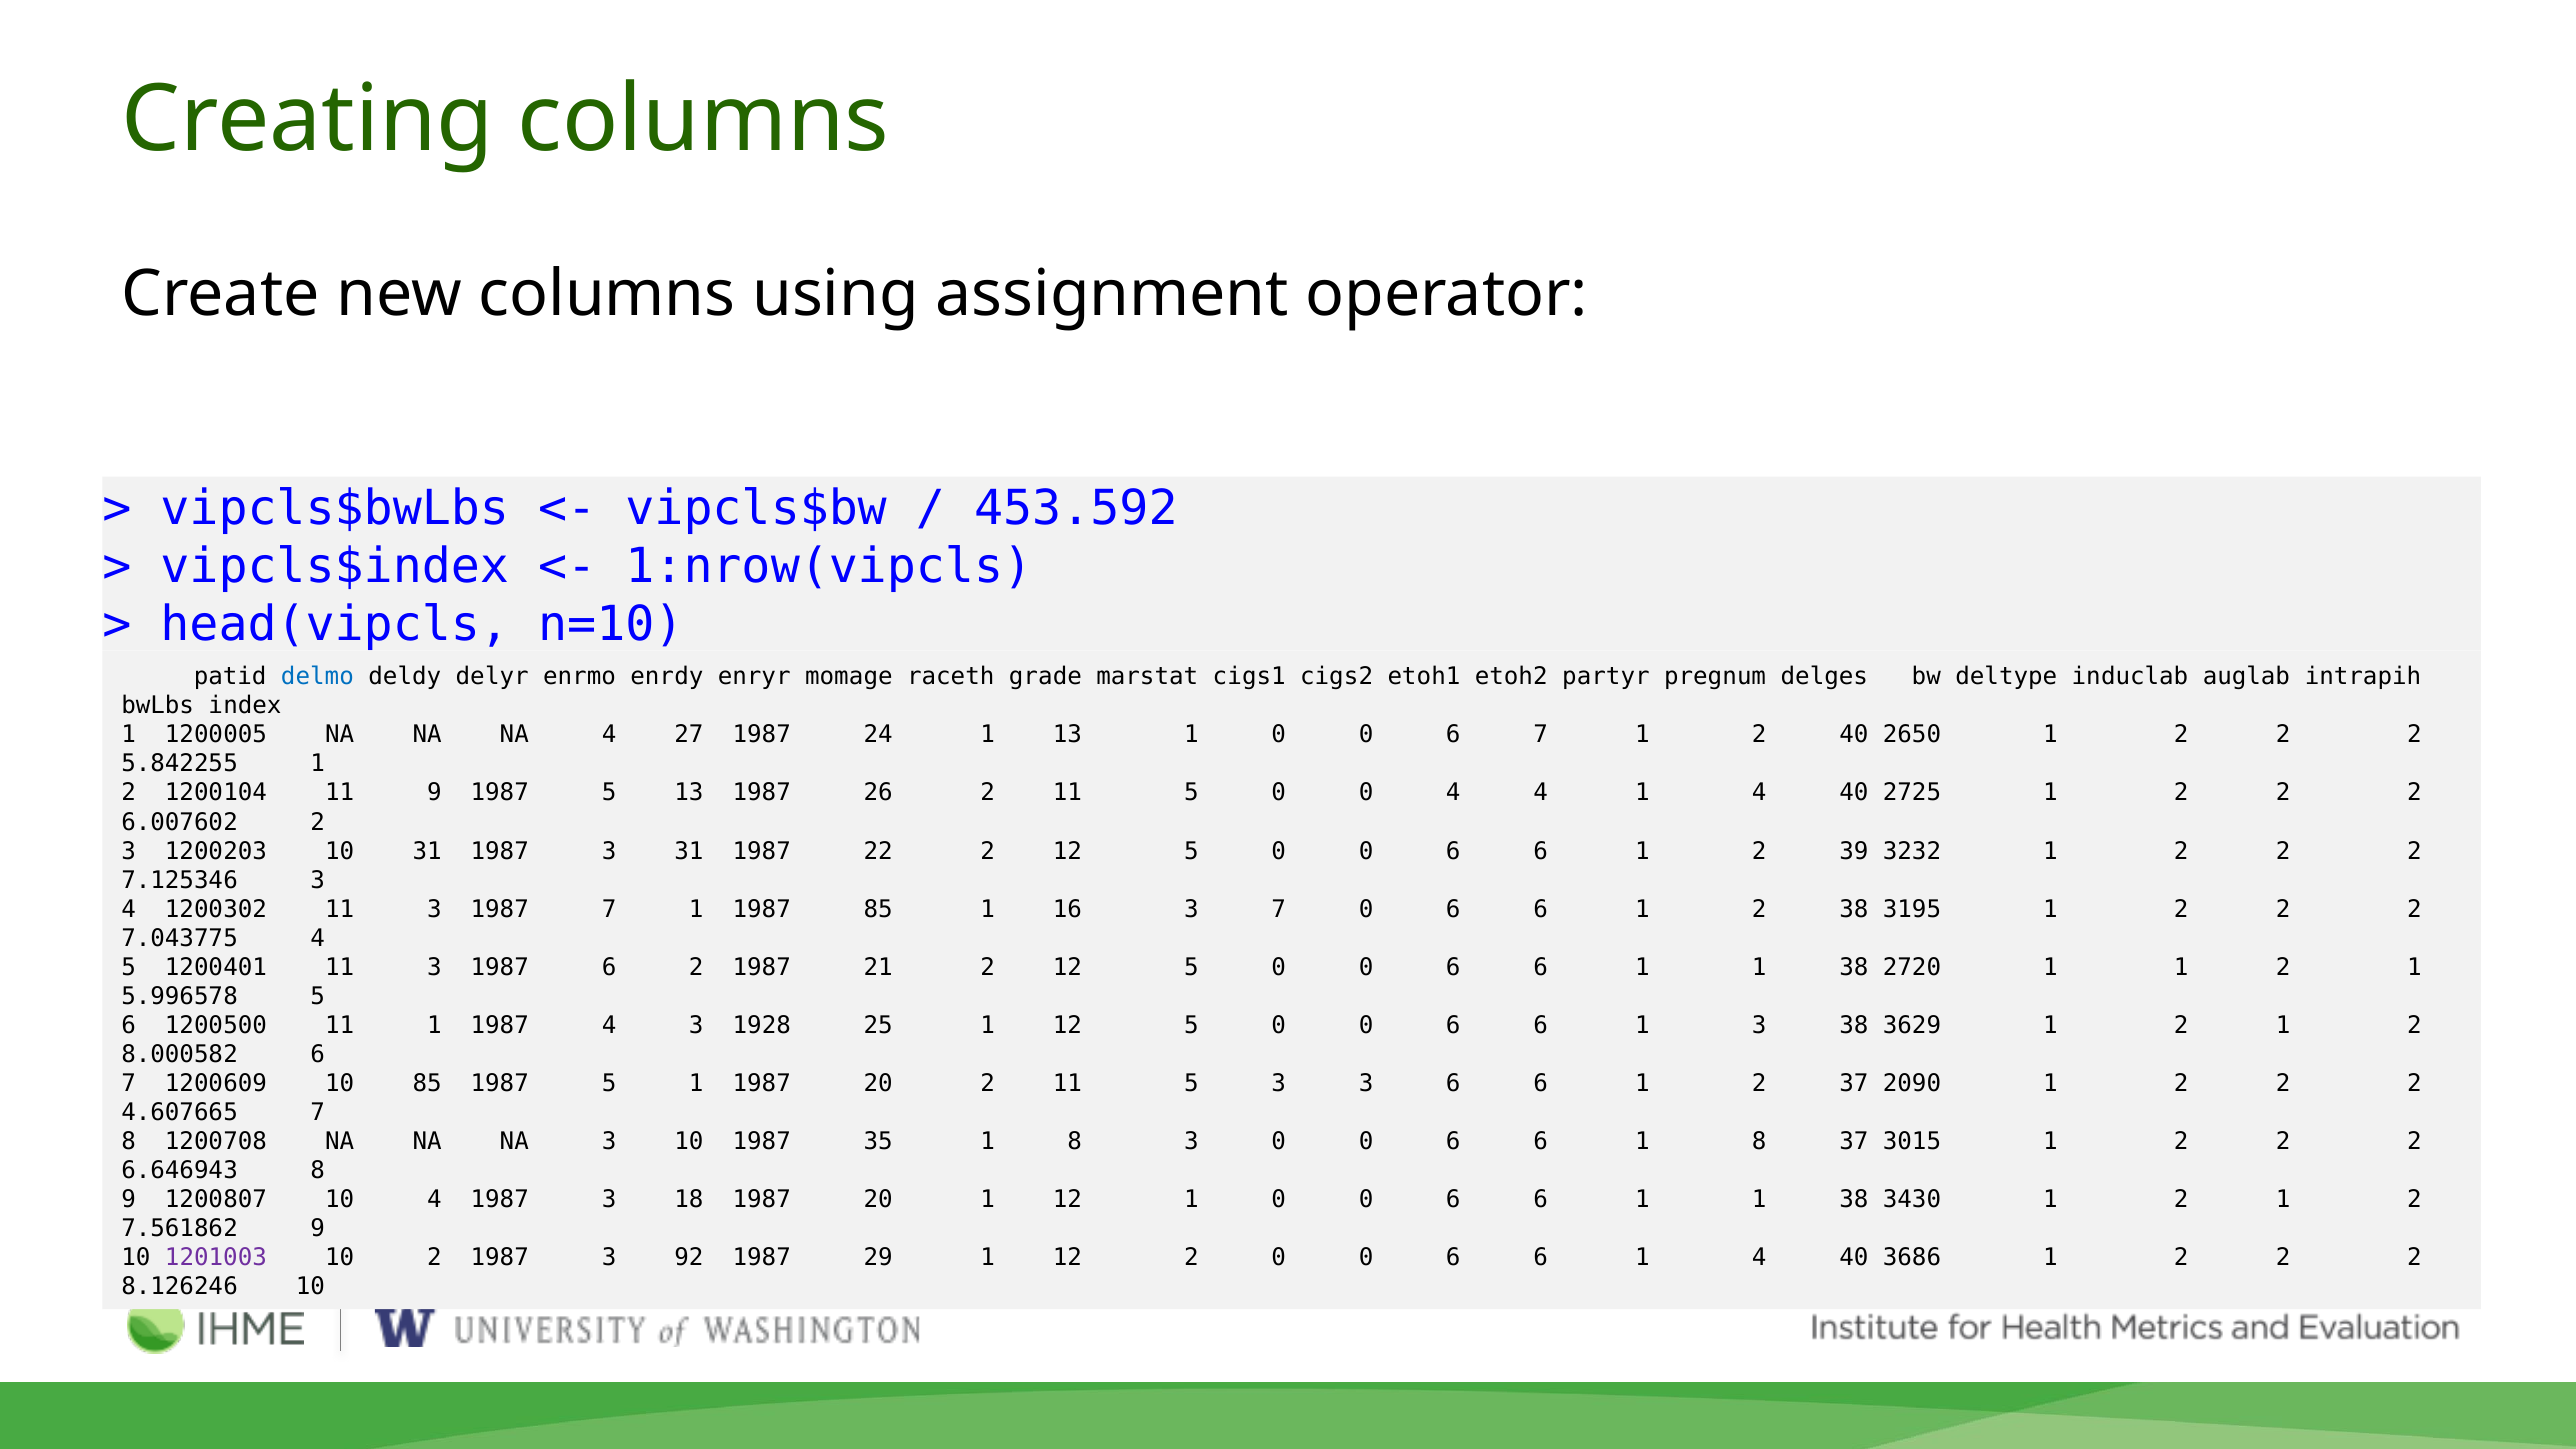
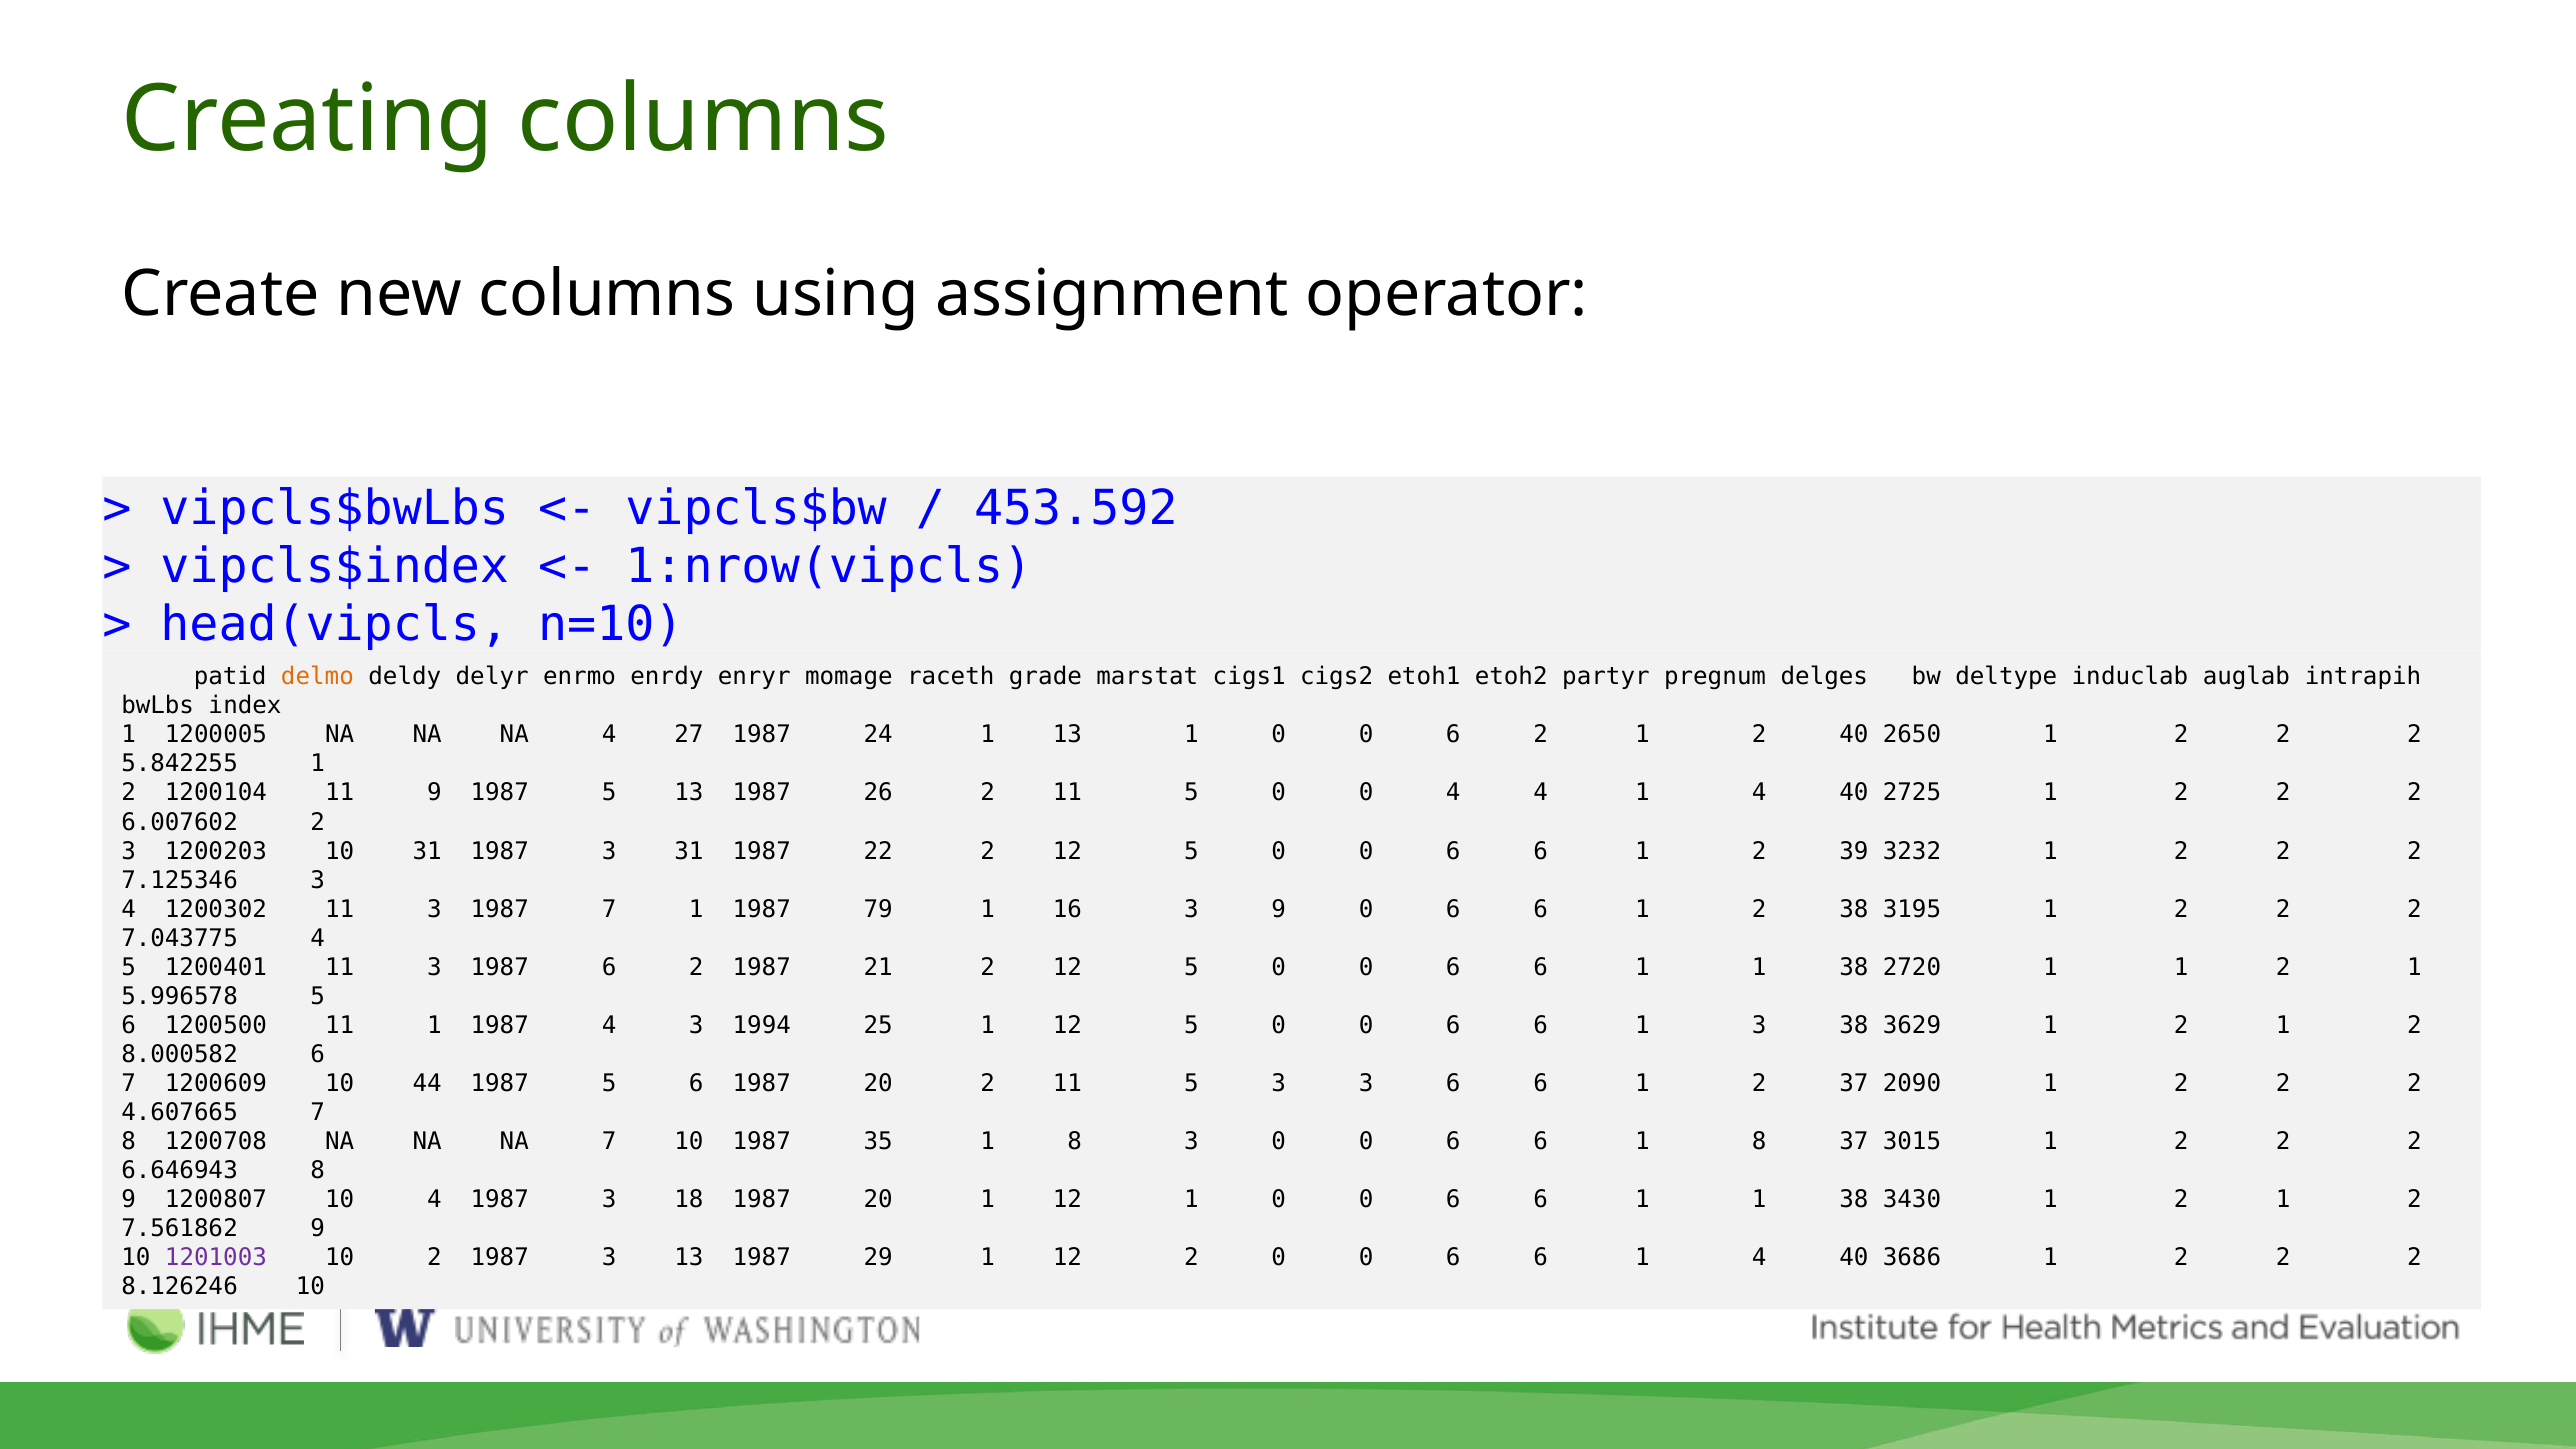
delmo colour: blue -> orange
0 6 7: 7 -> 2
1987 85: 85 -> 79
3 7: 7 -> 9
1928: 1928 -> 1994
10 85: 85 -> 44
1987 5 1: 1 -> 6
NA 3: 3 -> 7
3 92: 92 -> 13
